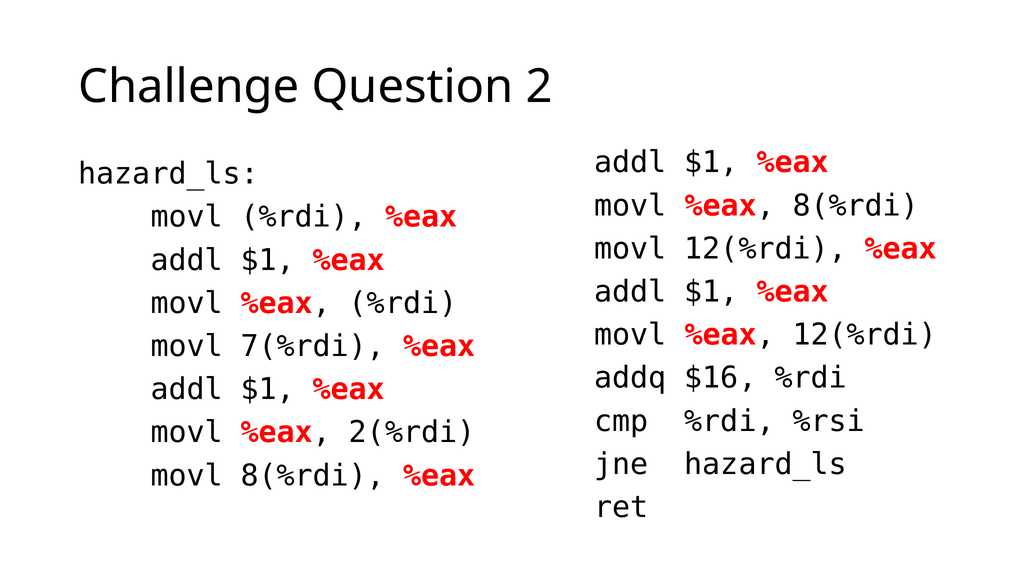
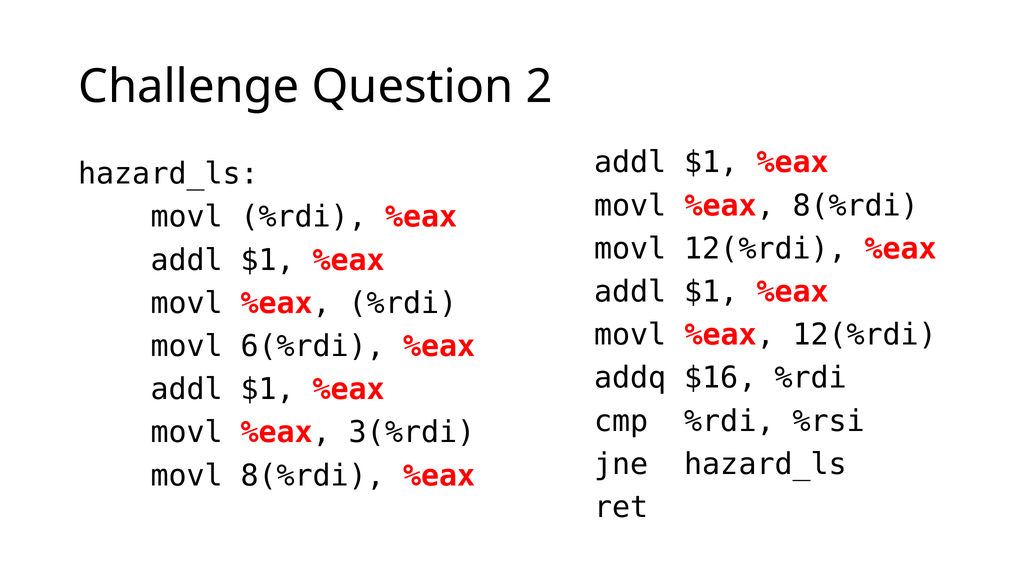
7(%rdi: 7(%rdi -> 6(%rdi
2(%rdi: 2(%rdi -> 3(%rdi
